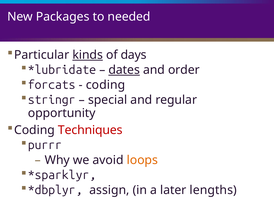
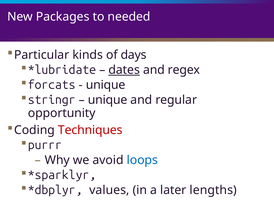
kinds underline: present -> none
order: order -> regex
coding at (106, 85): coding -> unique
special at (108, 100): special -> unique
loops colour: orange -> blue
assign: assign -> values
